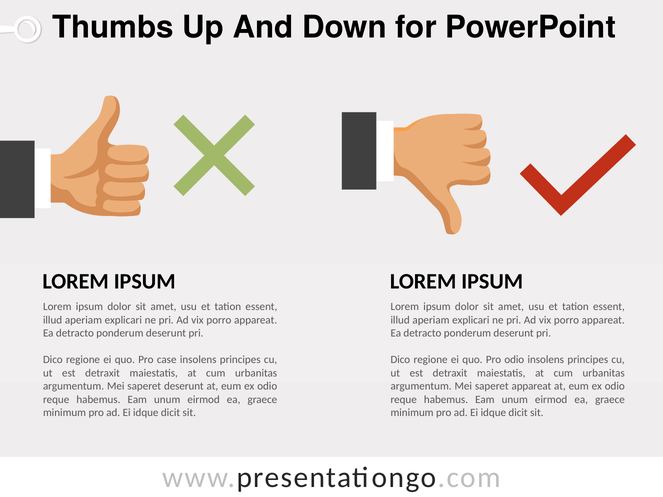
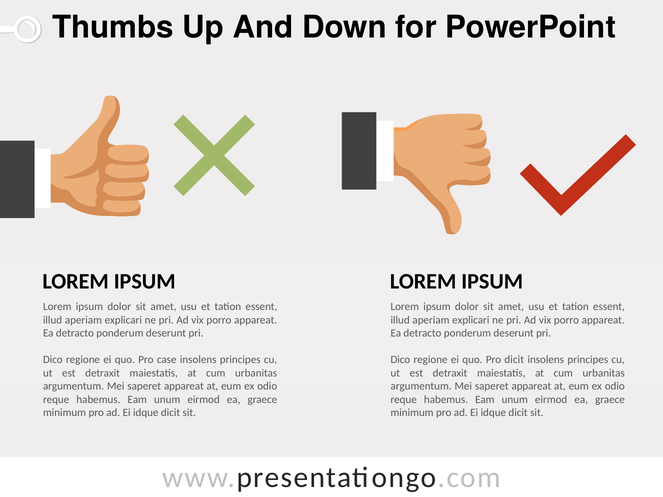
Pro odio: odio -> dicit
deserunt at (184, 386): deserunt -> appareat
